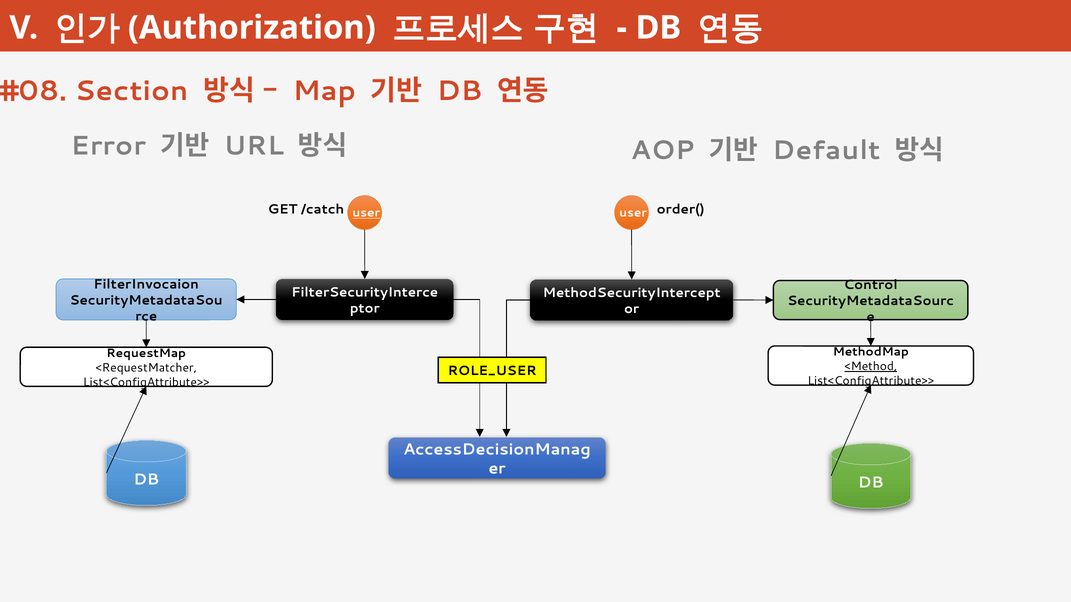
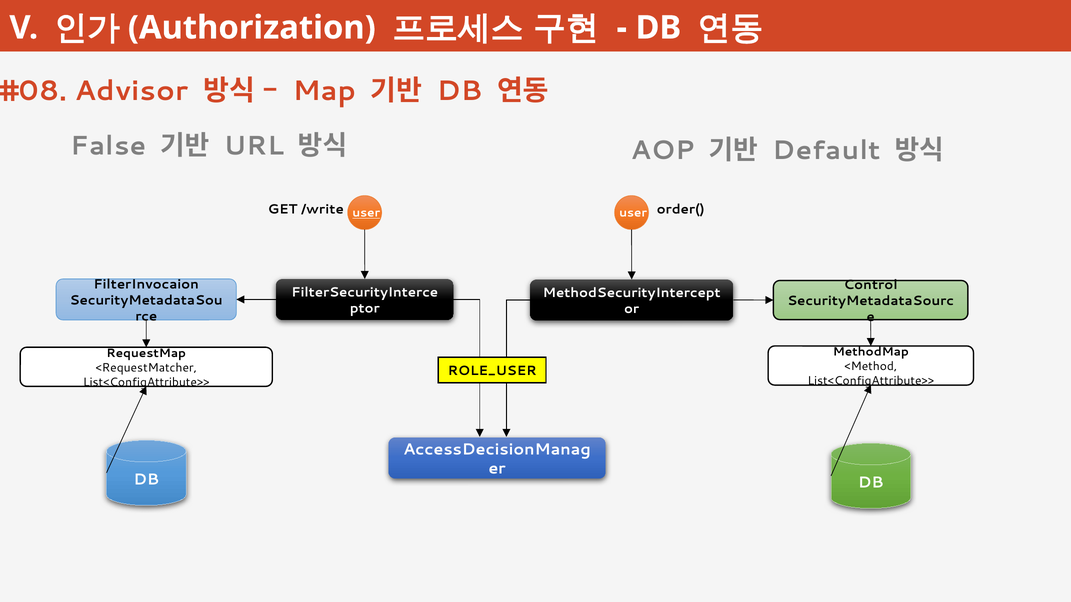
Section: Section -> Advisor
Error: Error -> False
/catch: /catch -> /write
<Method underline: present -> none
